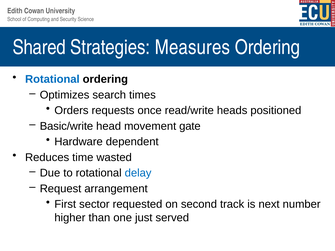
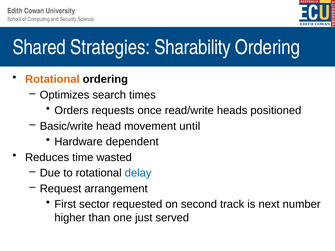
Measures: Measures -> Sharability
Rotational at (52, 79) colour: blue -> orange
gate: gate -> until
